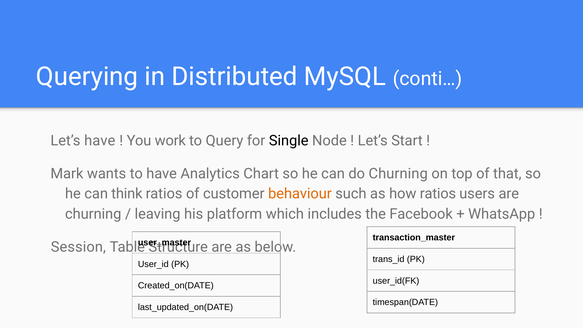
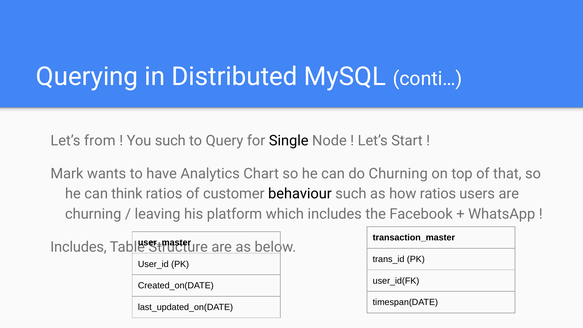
Let’s have: have -> from
You work: work -> such
behaviour colour: orange -> black
Session at (78, 247): Session -> Includes
